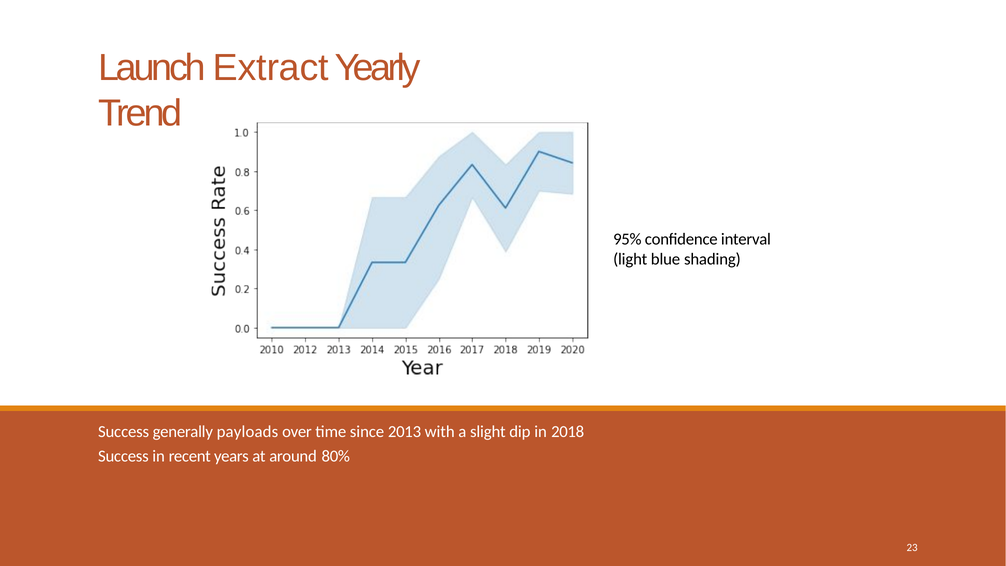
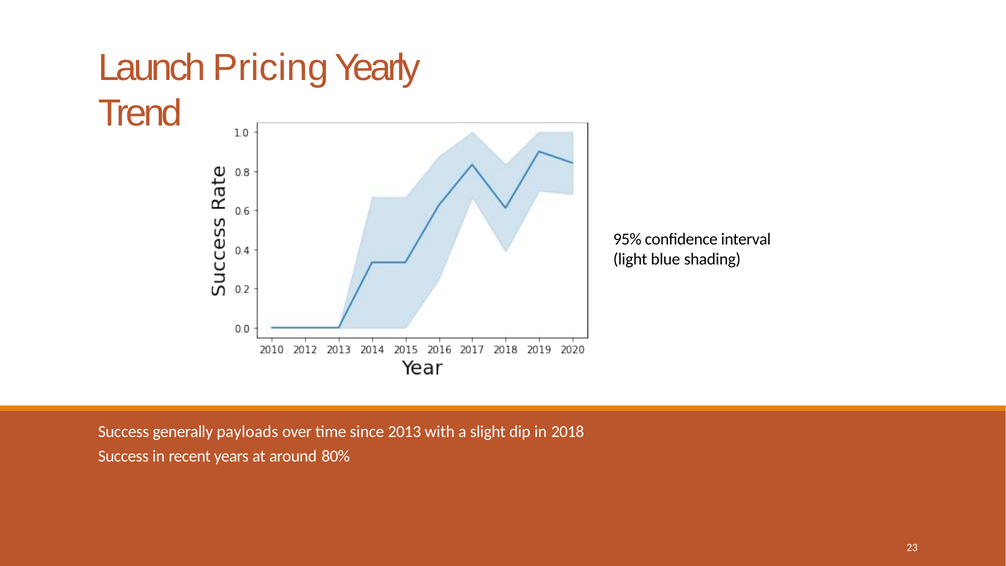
Extract: Extract -> Pricing
